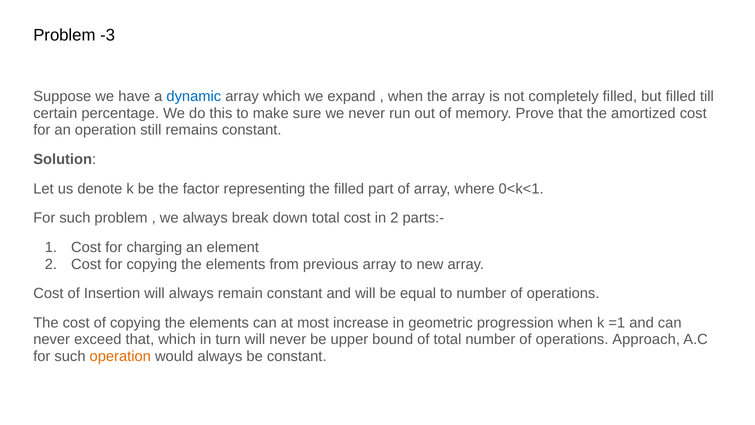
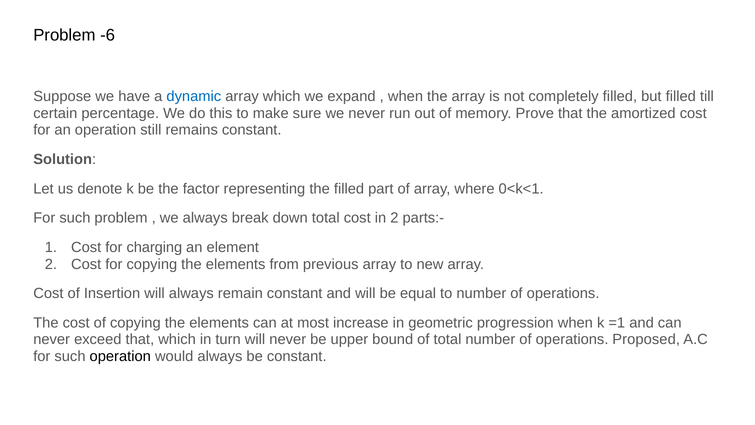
-3: -3 -> -6
Approach: Approach -> Proposed
operation at (120, 356) colour: orange -> black
